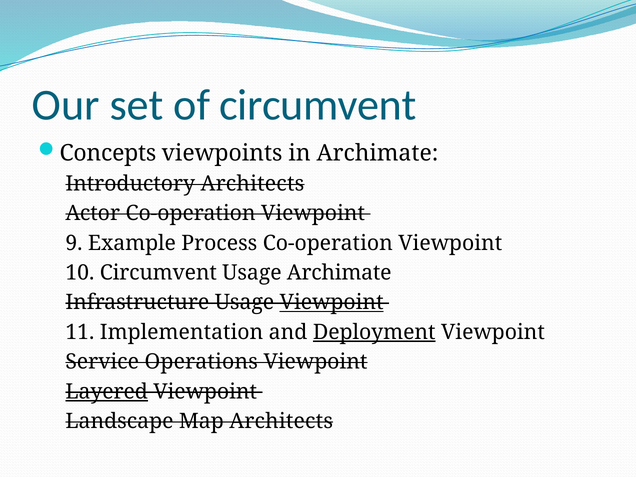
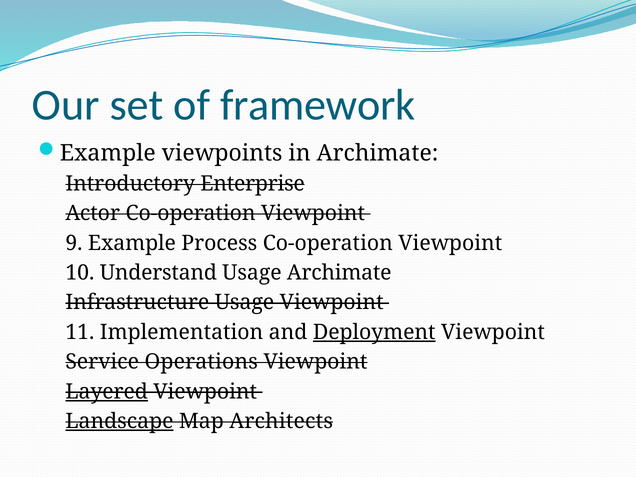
of circumvent: circumvent -> framework
Concepts at (108, 153): Concepts -> Example
Introductory Architects: Architects -> Enterprise
10 Circumvent: Circumvent -> Understand
Viewpoint at (332, 302) underline: present -> none
Landscape underline: none -> present
